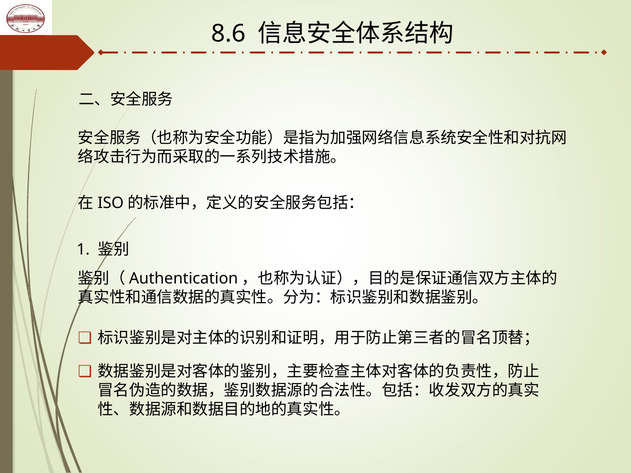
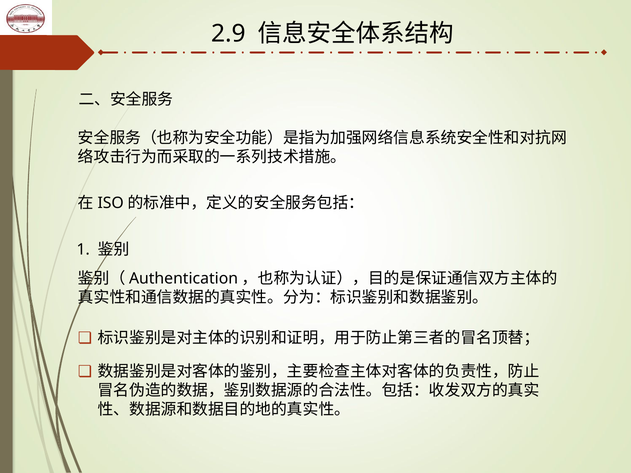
8.6: 8.6 -> 2.9
